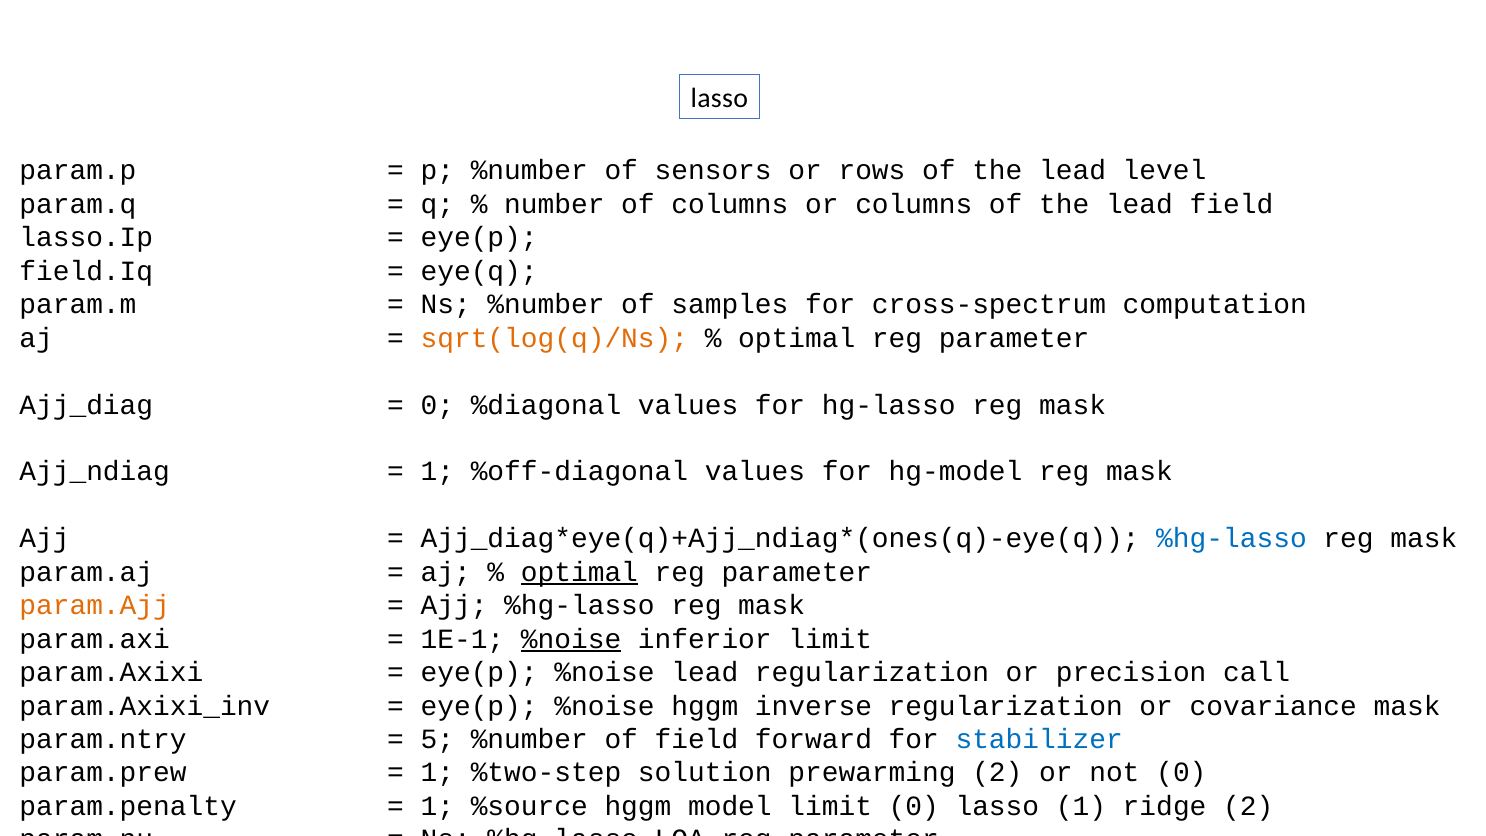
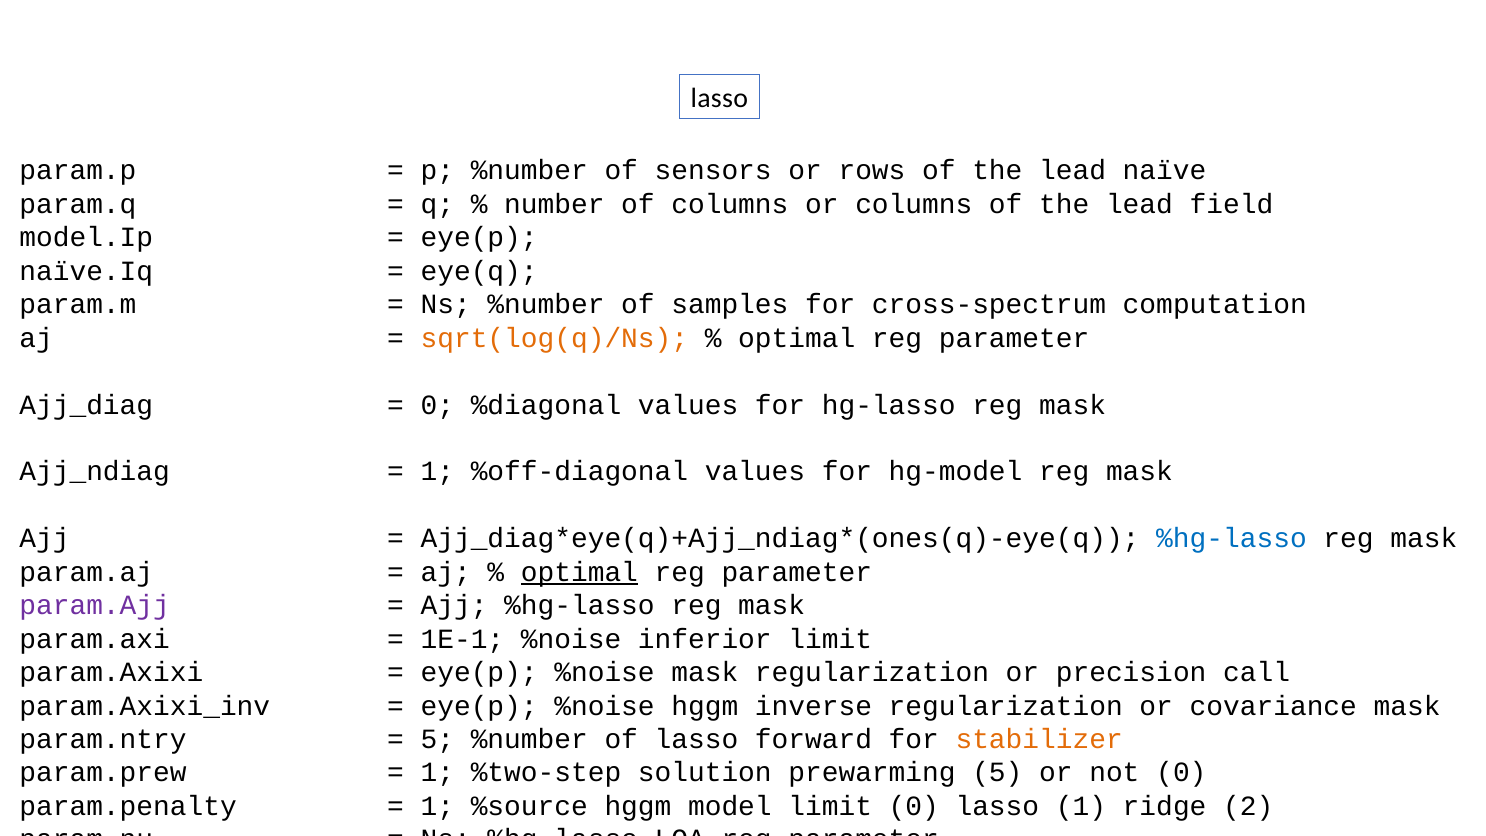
level: level -> naïve
lasso.Ip: lasso.Ip -> model.Ip
field.Iq: field.Iq -> naïve.Iq
param.Ajj colour: orange -> purple
%noise at (571, 639) underline: present -> none
%noise lead: lead -> mask
of field: field -> lasso
stabilizer colour: blue -> orange
prewarming 2: 2 -> 5
